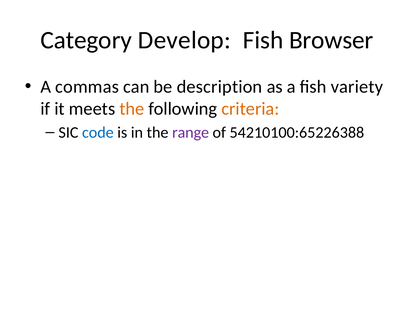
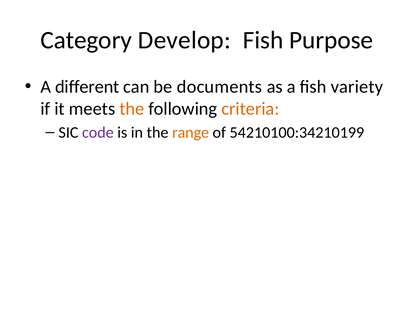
Browser: Browser -> Purpose
commas: commas -> different
description: description -> documents
code colour: blue -> purple
range colour: purple -> orange
54210100:65226388: 54210100:65226388 -> 54210100:34210199
